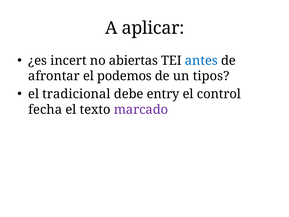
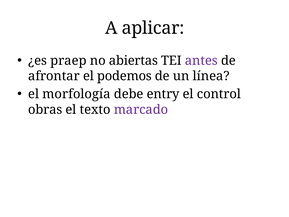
incert: incert -> praep
antes colour: blue -> purple
tipos: tipos -> línea
tradicional: tradicional -> morfología
fecha: fecha -> obras
